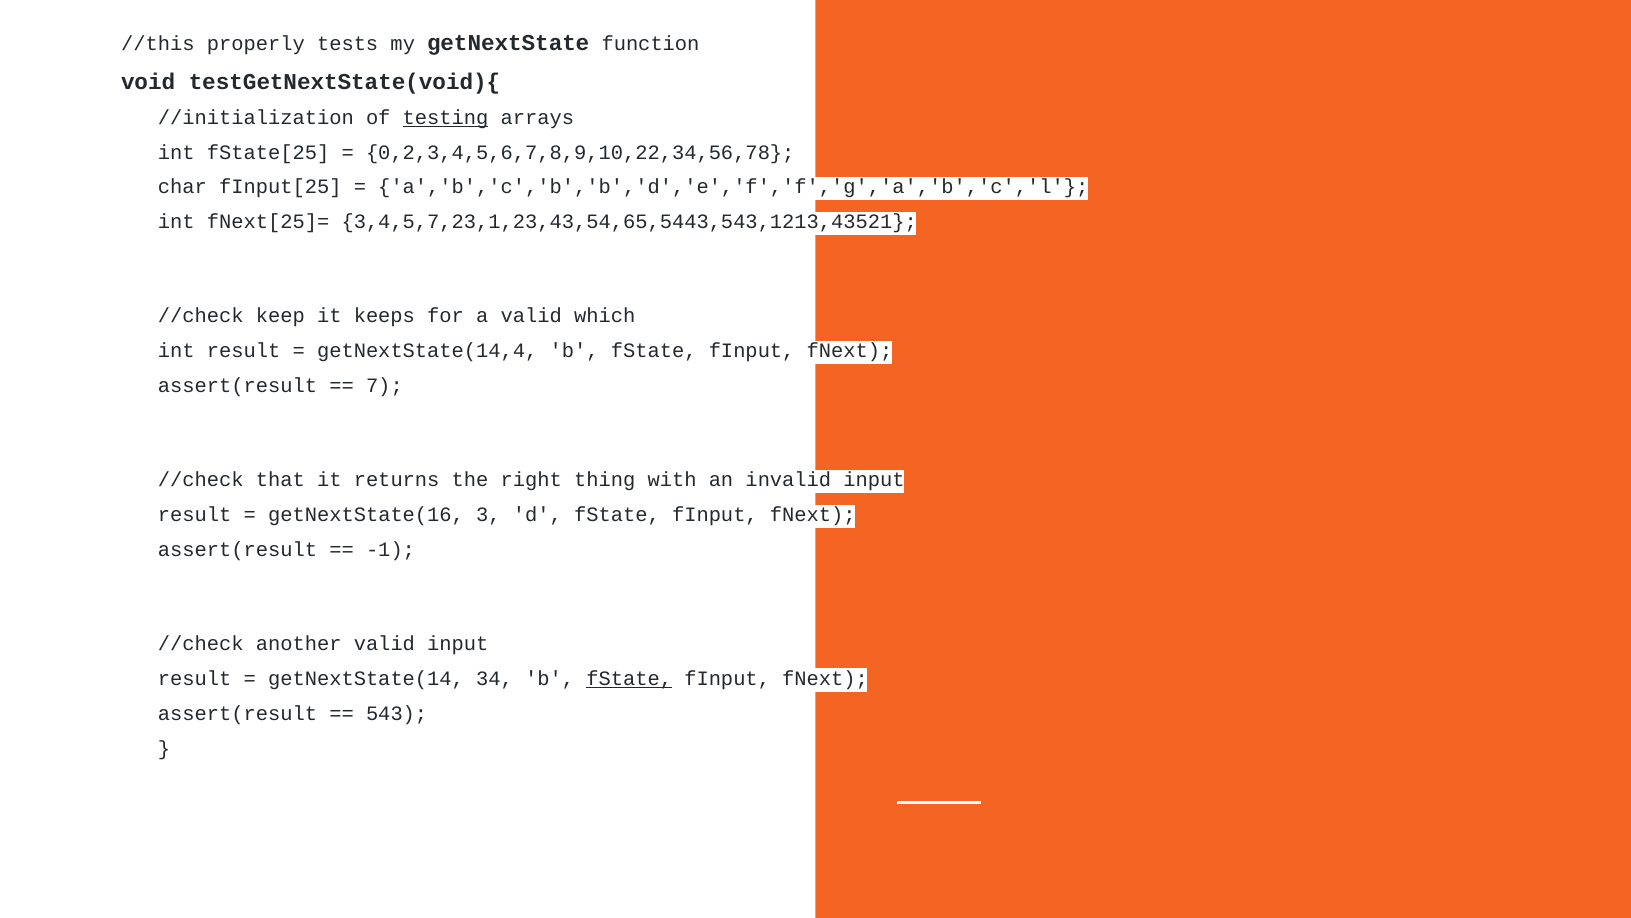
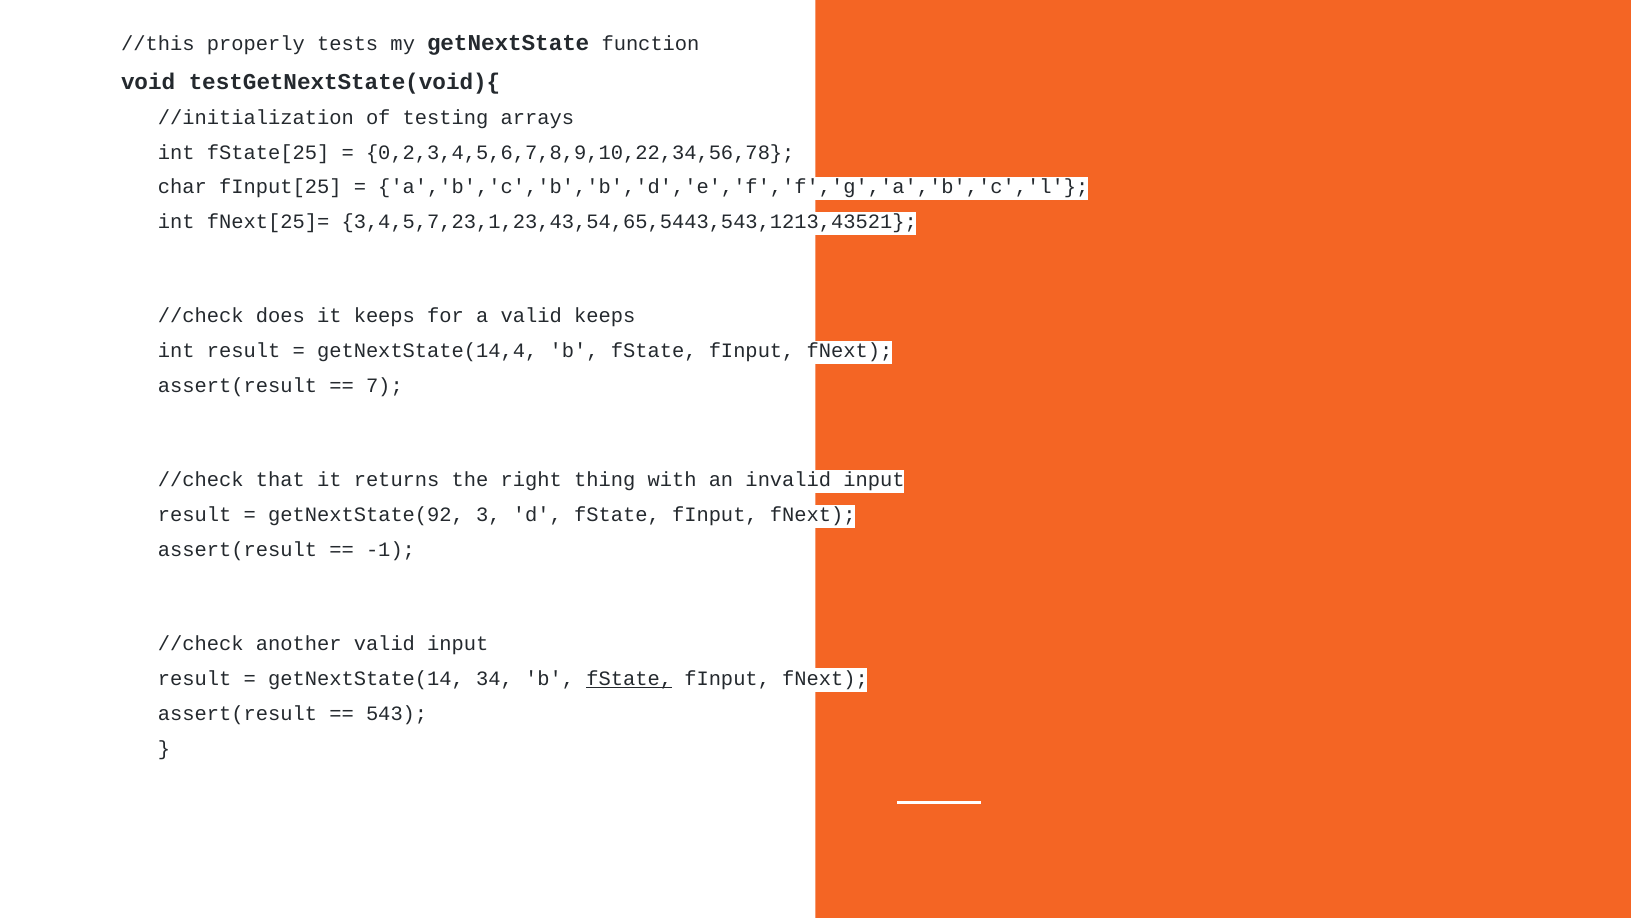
testing underline: present -> none
keep: keep -> does
valid which: which -> keeps
getNextState(16: getNextState(16 -> getNextState(92
